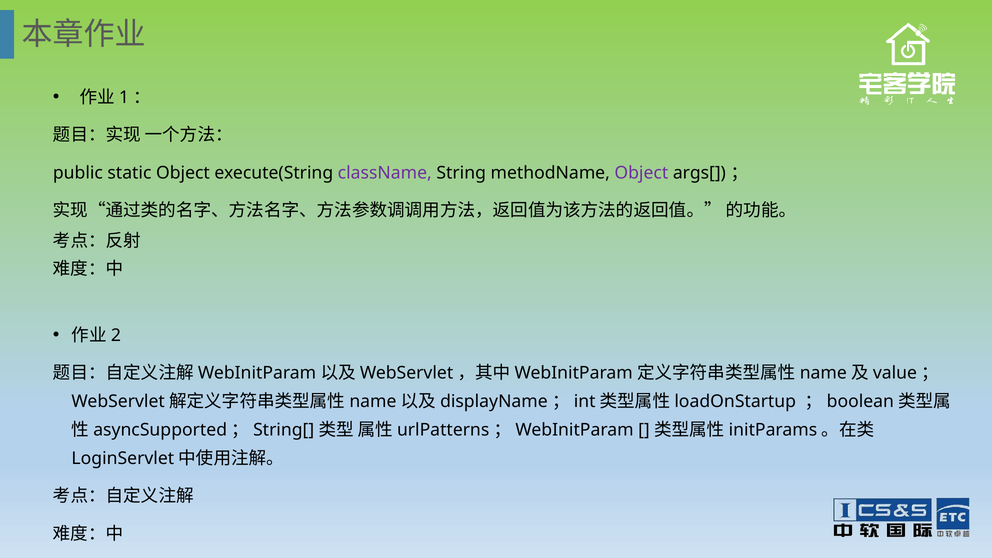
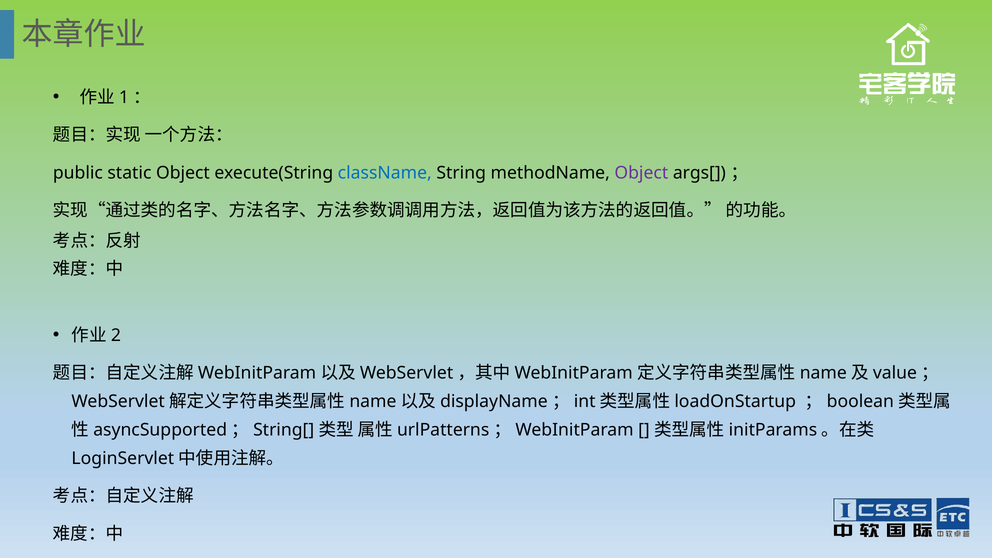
className colour: purple -> blue
